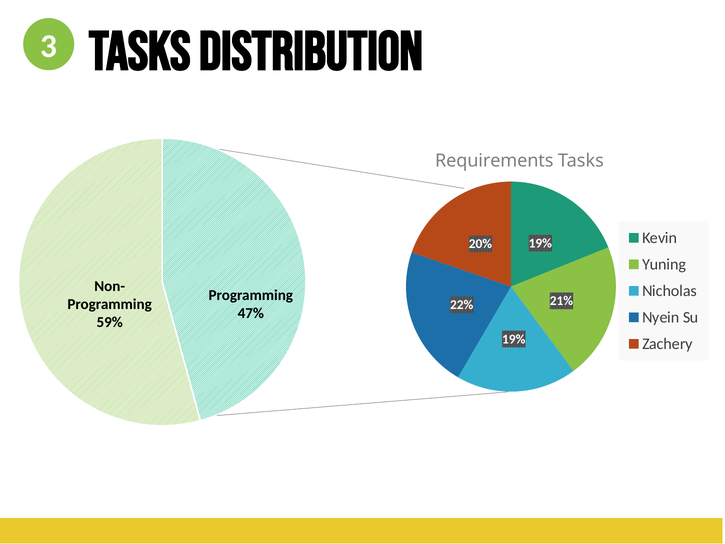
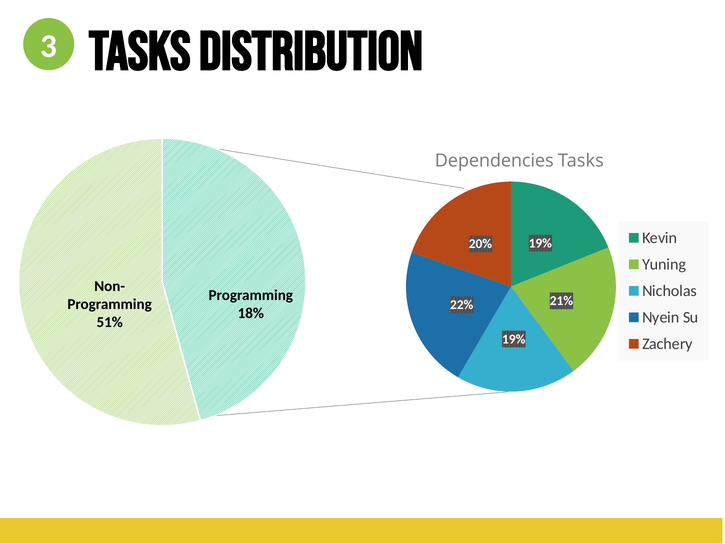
Requirements: Requirements -> Dependencies
47%: 47% -> 18%
59%: 59% -> 51%
